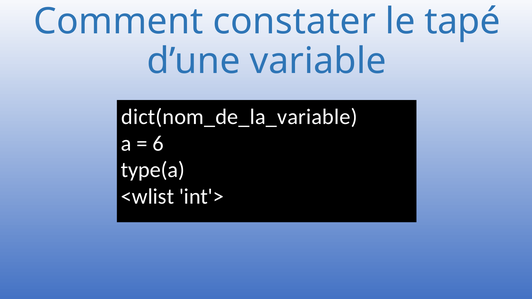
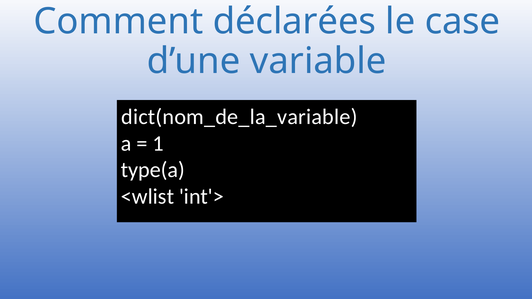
constater: constater -> déclarées
tapé: tapé -> case
6: 6 -> 1
